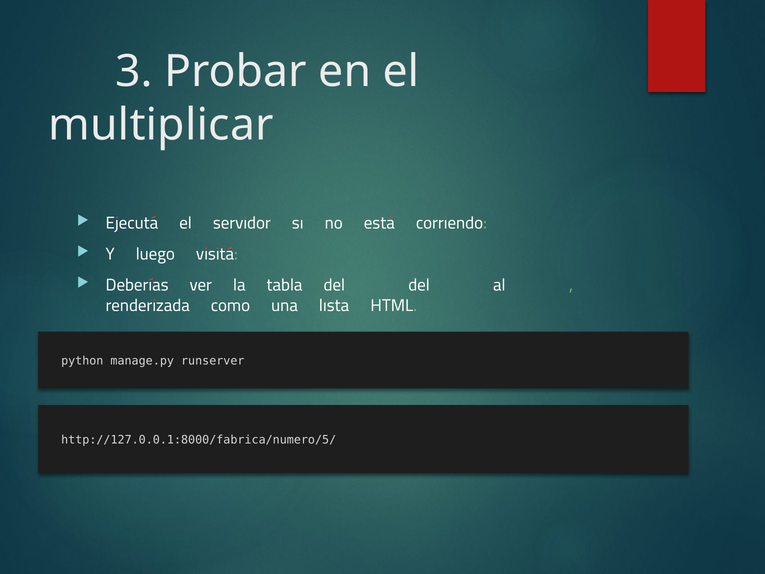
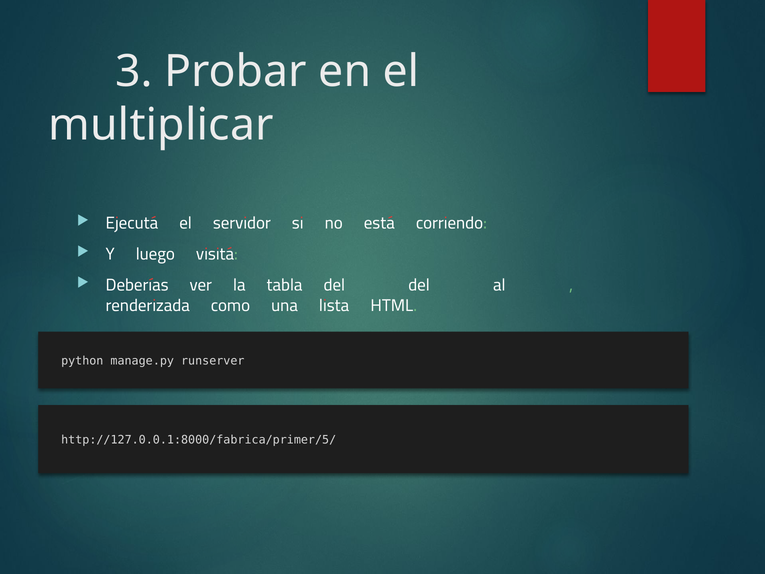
http://127.0.0.1:8000/fabrica/numero/5/: http://127.0.0.1:8000/fabrica/numero/5/ -> http://127.0.0.1:8000/fabrica/primer/5/
